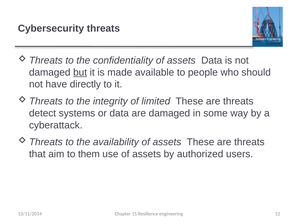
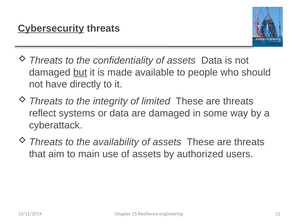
Cybersecurity underline: none -> present
detect: detect -> reflect
them: them -> main
